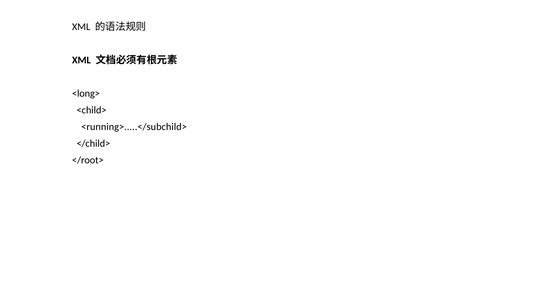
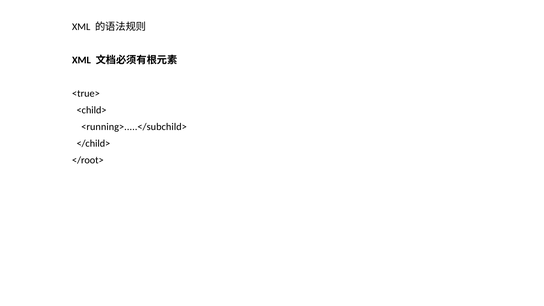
<long>: <long> -> <true>
